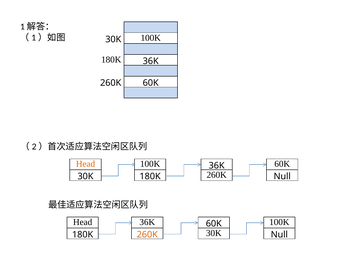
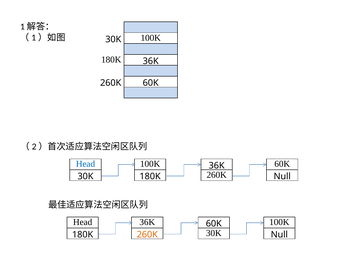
Head at (85, 164) colour: orange -> blue
